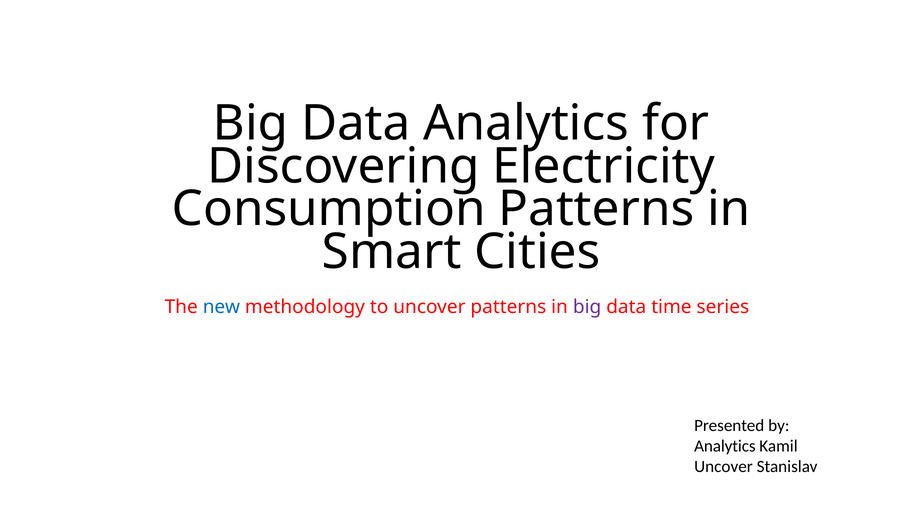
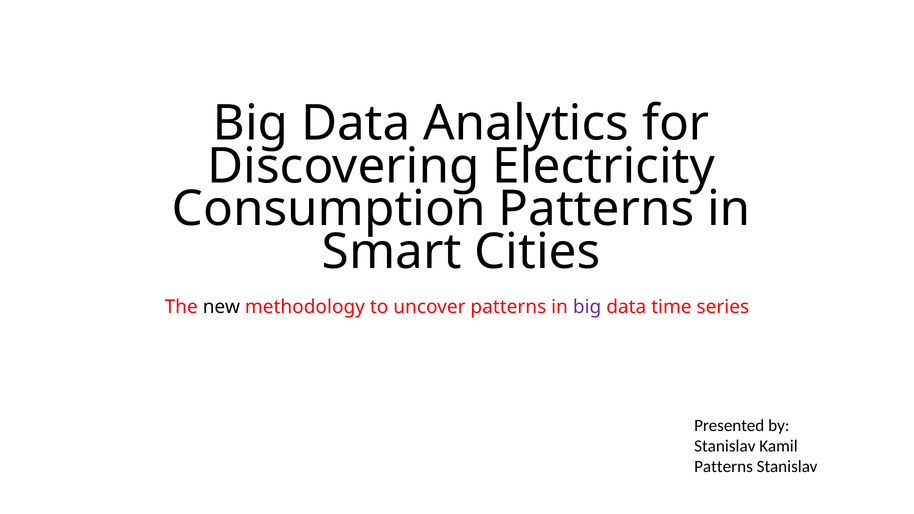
new colour: blue -> black
Analytics at (725, 446): Analytics -> Stanislav
Uncover at (723, 467): Uncover -> Patterns
